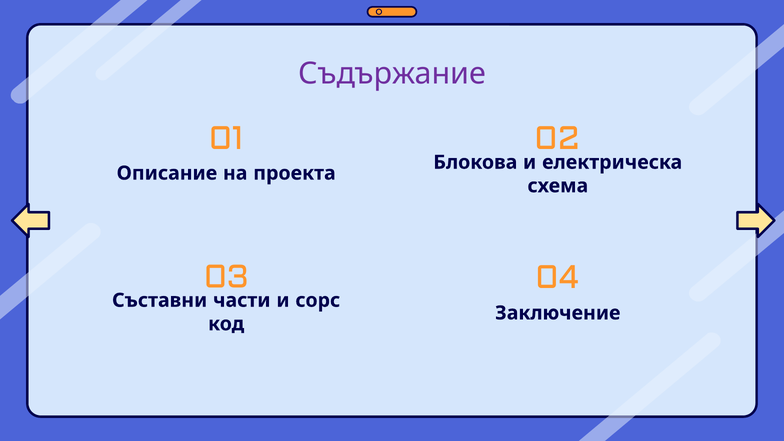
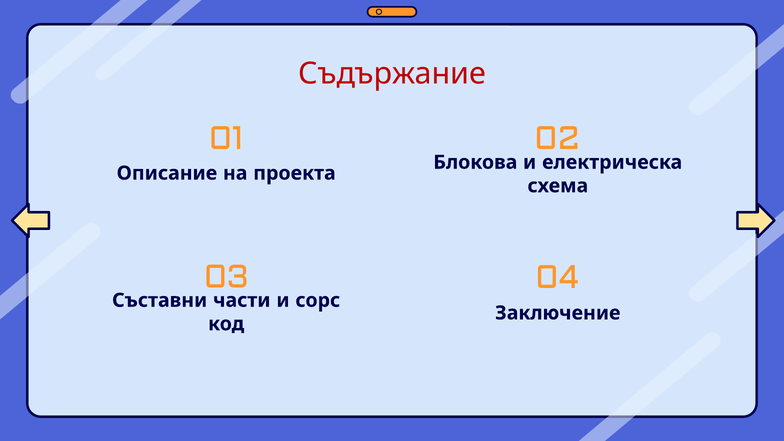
Съдържание colour: purple -> red
